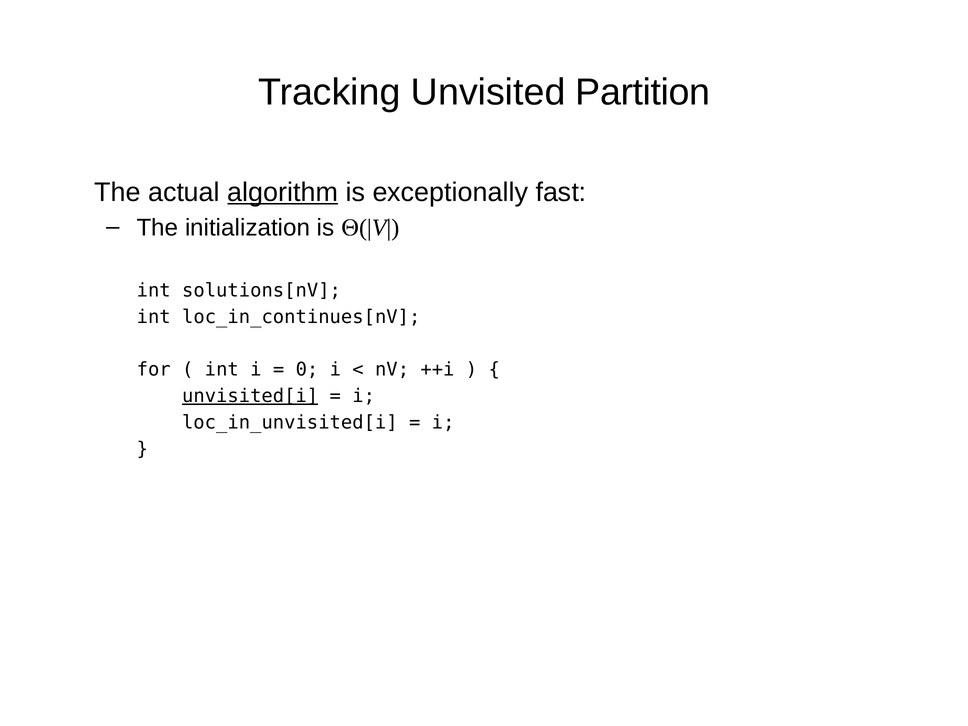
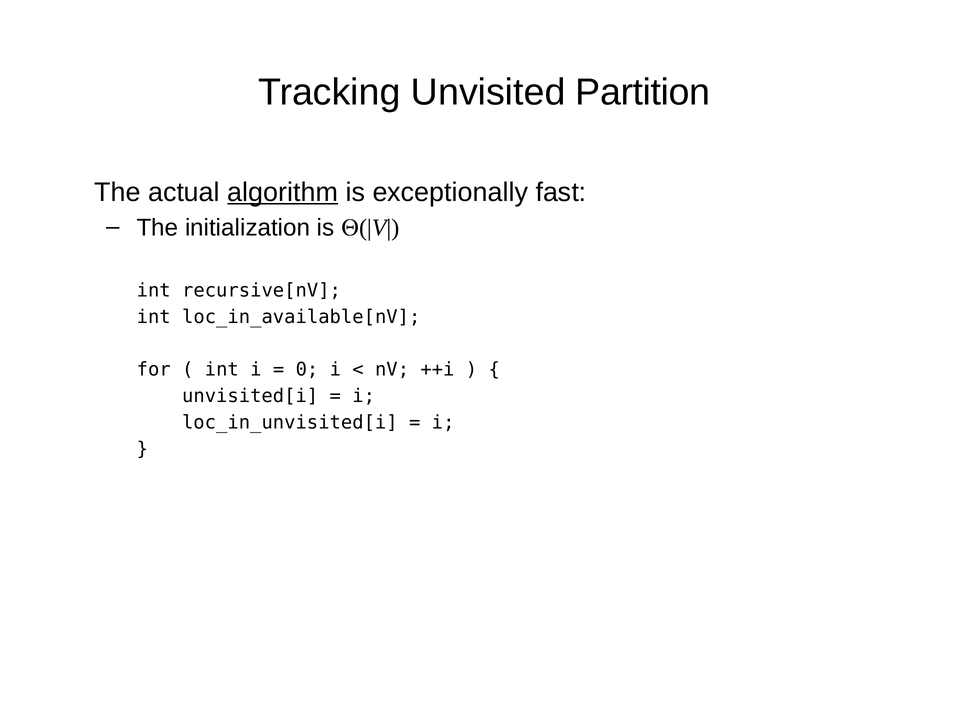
solutions[nV: solutions[nV -> recursive[nV
loc_in_continues[nV: loc_in_continues[nV -> loc_in_available[nV
unvisited[i underline: present -> none
